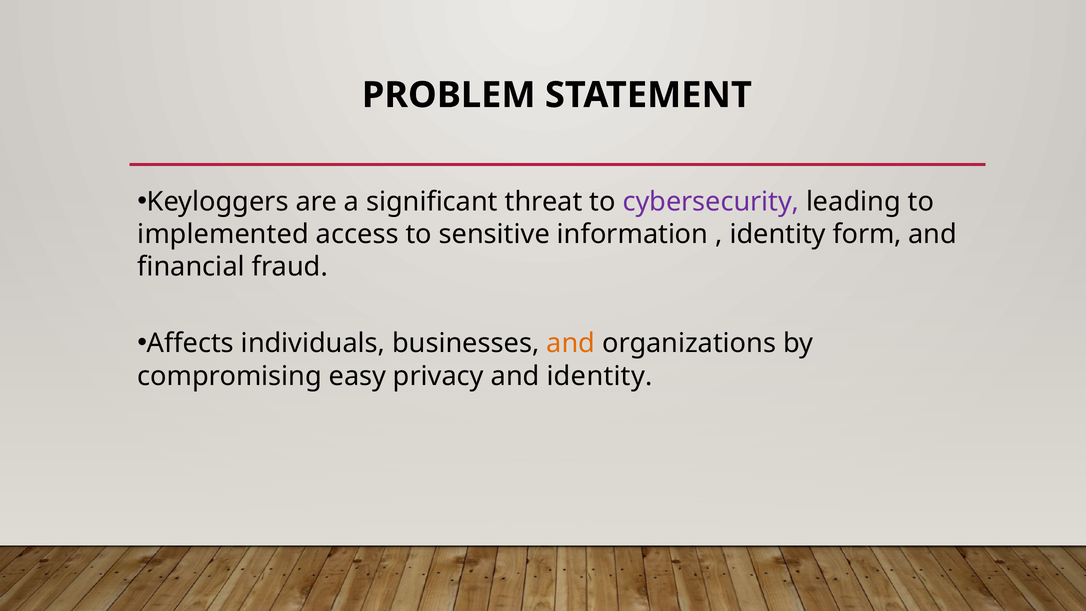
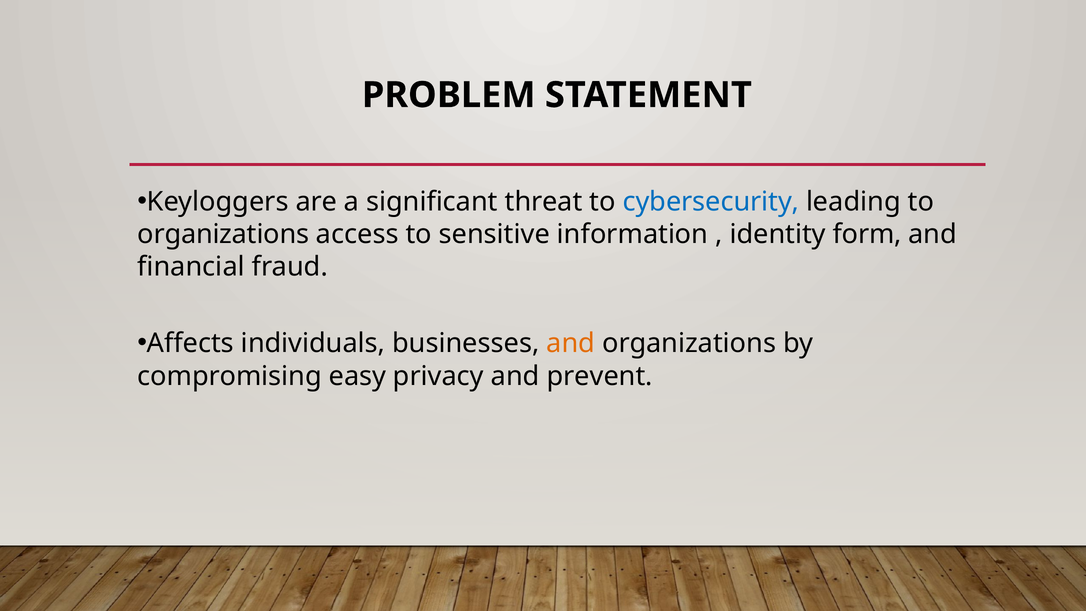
cybersecurity colour: purple -> blue
implemented at (223, 234): implemented -> organizations
and identity: identity -> prevent
